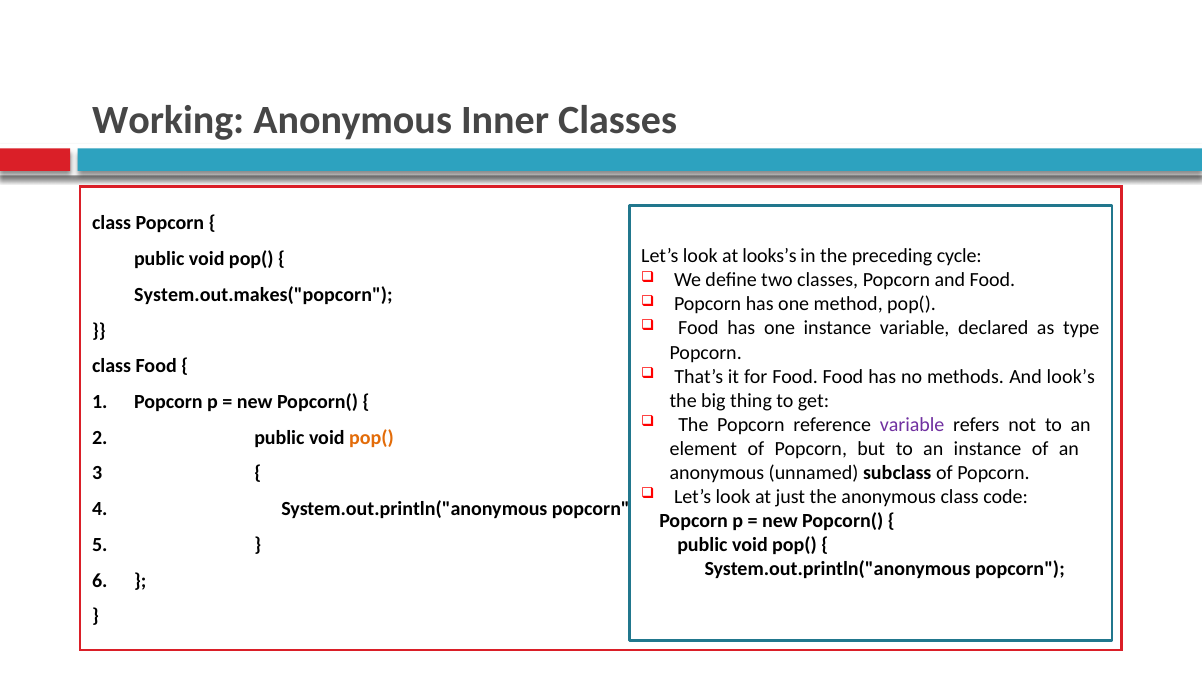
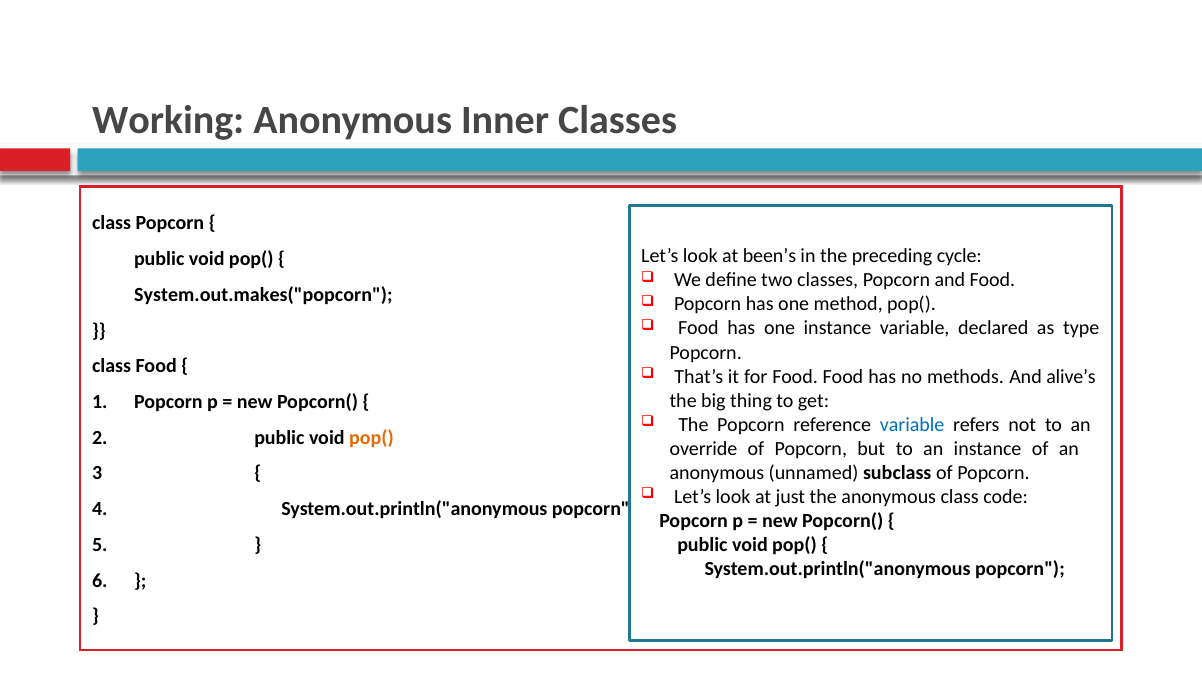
looks’s: looks’s -> been’s
look’s: look’s -> alive’s
variable at (912, 425) colour: purple -> blue
element: element -> override
